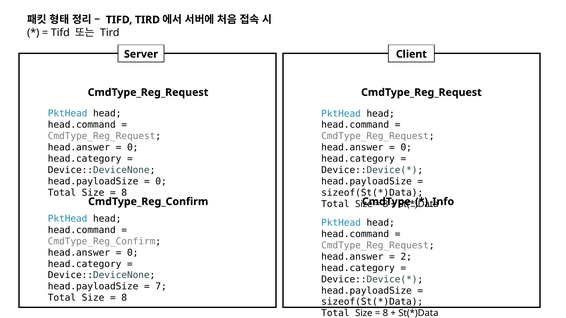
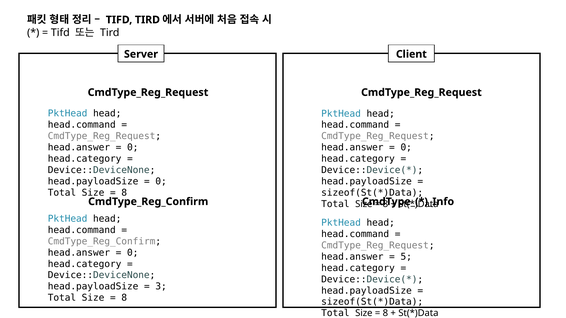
2: 2 -> 5
7: 7 -> 3
